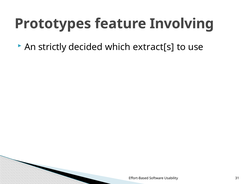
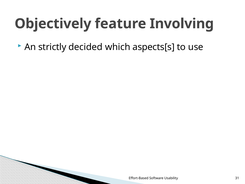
Prototypes: Prototypes -> Objectively
extract[s: extract[s -> aspects[s
